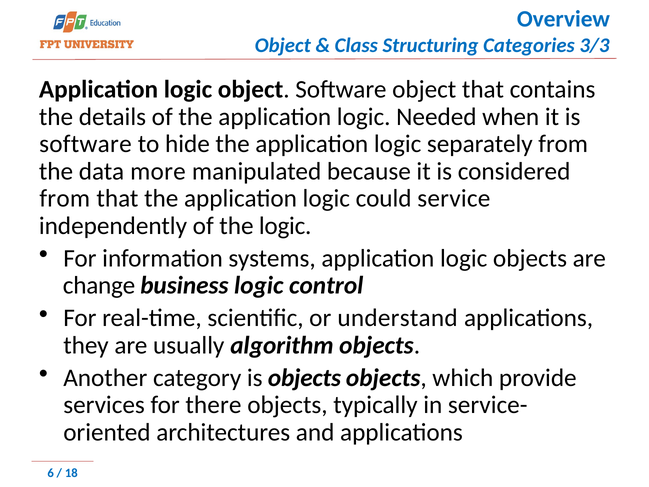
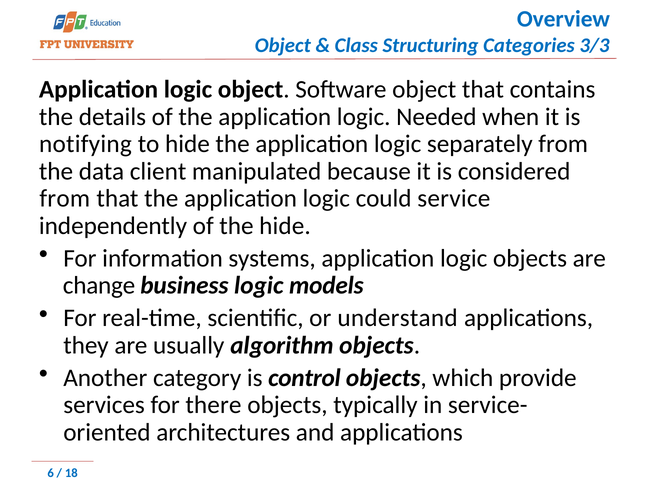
software at (85, 144): software -> notifying
more: more -> client
the logic: logic -> hide
control: control -> models
is objects: objects -> control
